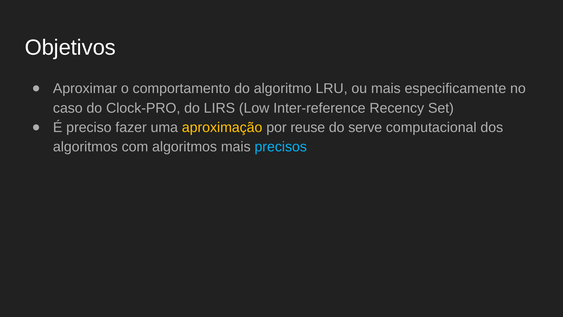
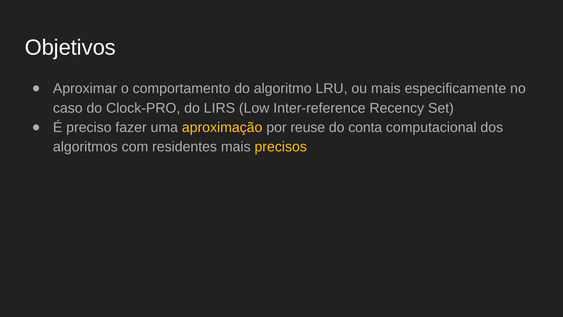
serve: serve -> conta
com algoritmos: algoritmos -> residentes
precisos colour: light blue -> yellow
